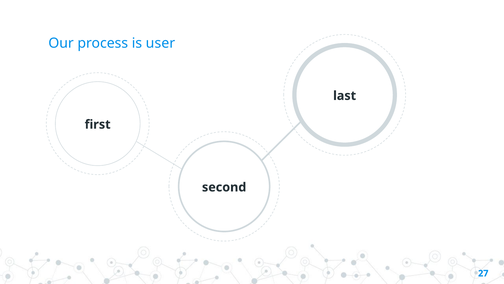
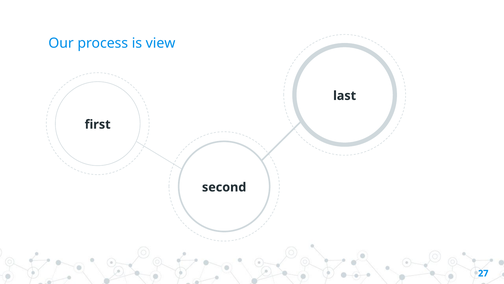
user: user -> view
